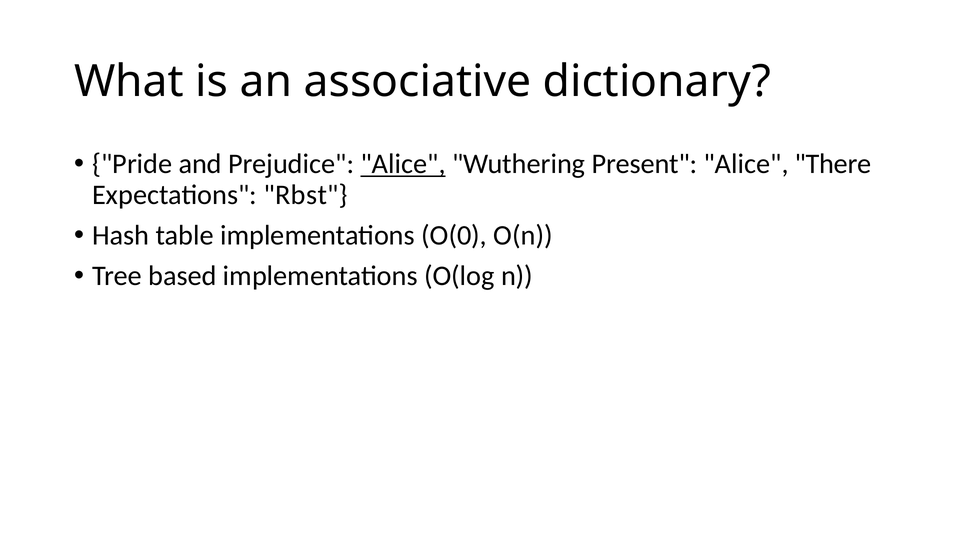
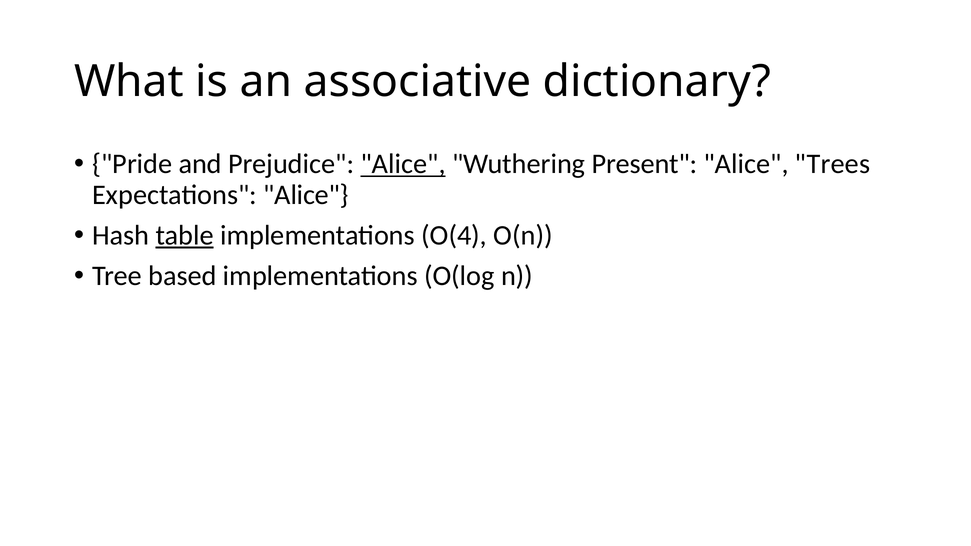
There: There -> Trees
Expectations Rbst: Rbst -> Alice
table underline: none -> present
O(0: O(0 -> O(4
